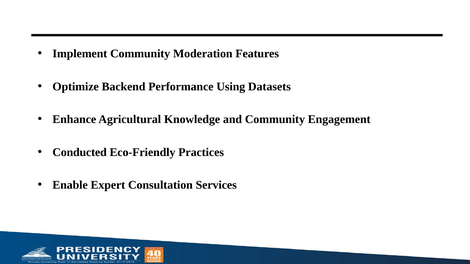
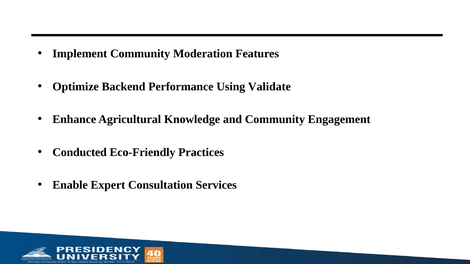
Datasets: Datasets -> Validate
